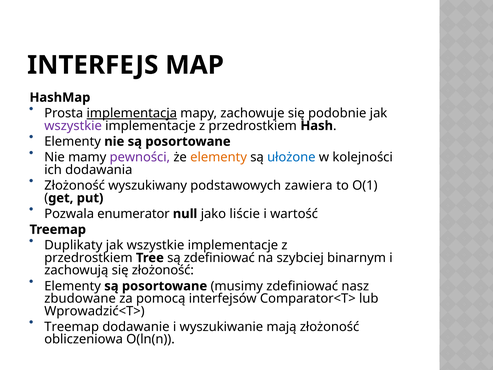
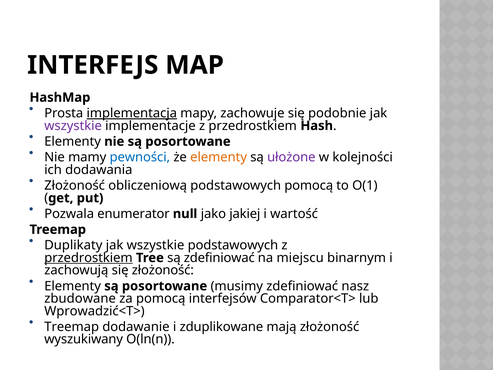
pewności colour: purple -> blue
ułożone colour: blue -> purple
wyszukiwany: wyszukiwany -> obliczeniową
podstawowych zawiera: zawiera -> pomocą
liście: liście -> jakiej
implementacje at (233, 245): implementacje -> podstawowych
przedrostkiem at (88, 258) underline: none -> present
szybciej: szybciej -> miejscu
wyszukiwanie: wyszukiwanie -> zduplikowane
obliczeniowa: obliczeniowa -> wyszukiwany
